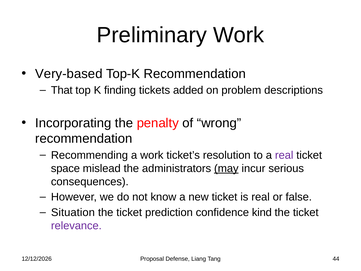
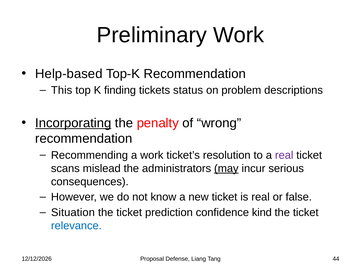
Very-based: Very-based -> Help-based
That: That -> This
added: added -> status
Incorporating underline: none -> present
space: space -> scans
relevance colour: purple -> blue
